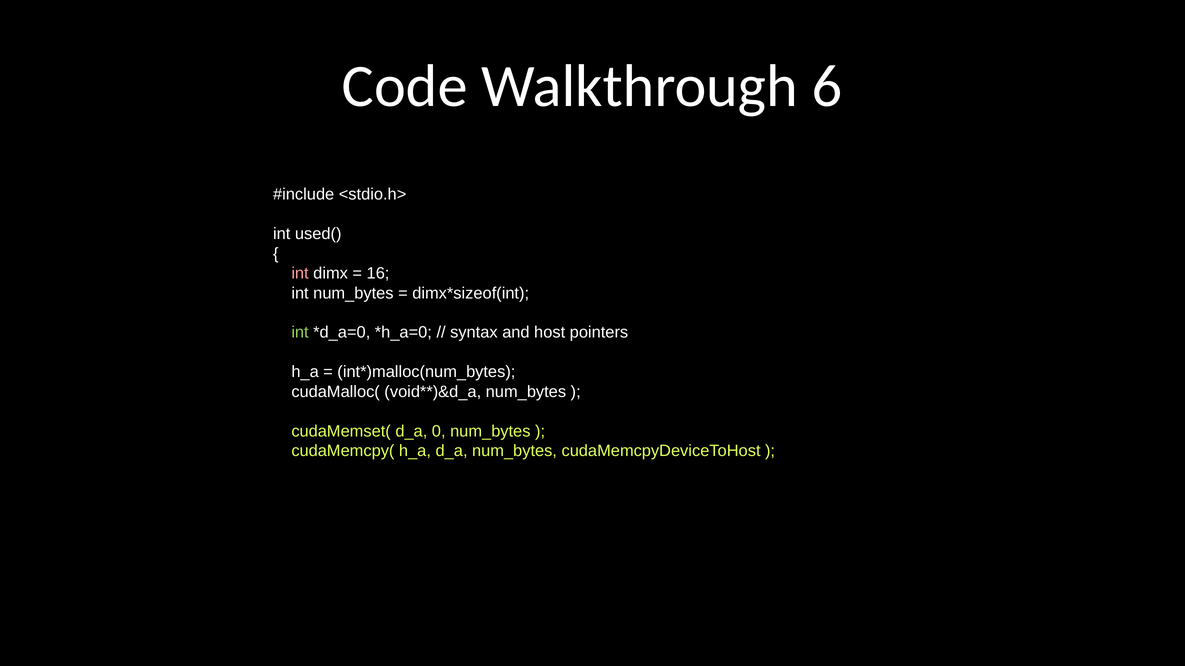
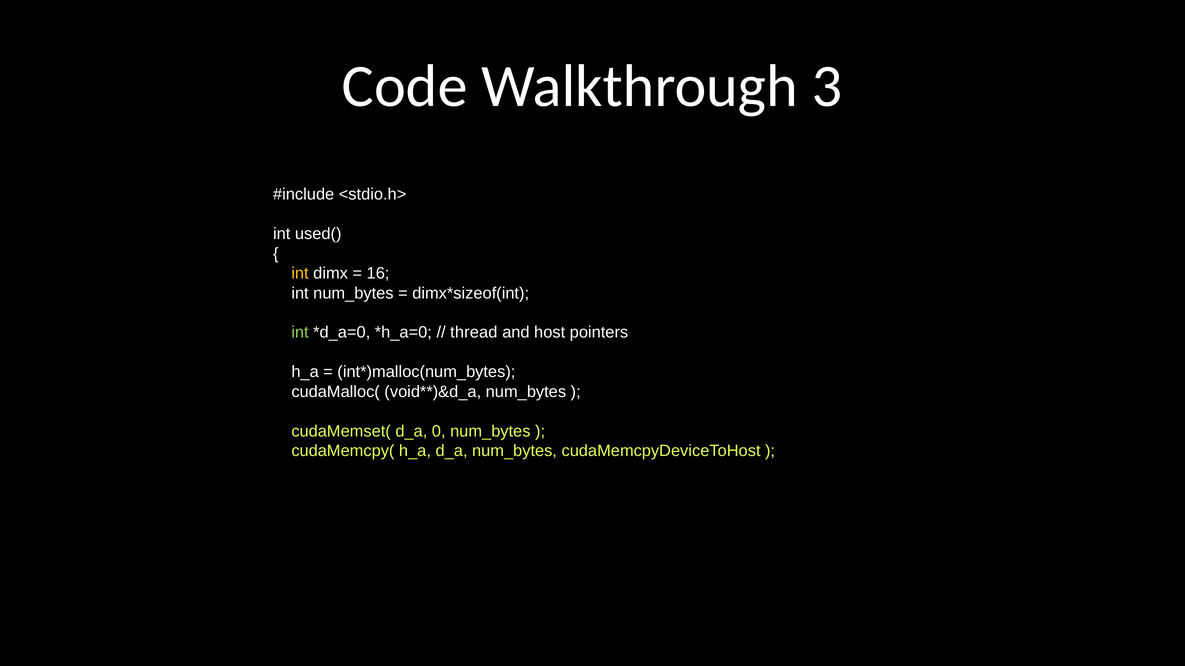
6: 6 -> 3
int at (300, 273) colour: pink -> yellow
syntax: syntax -> thread
